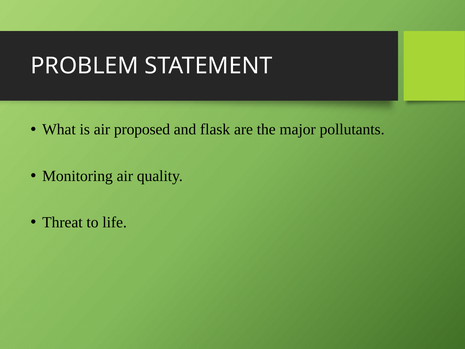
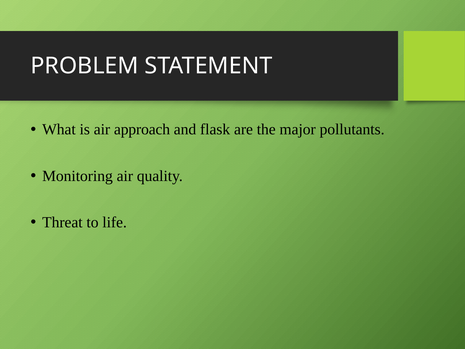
proposed: proposed -> approach
